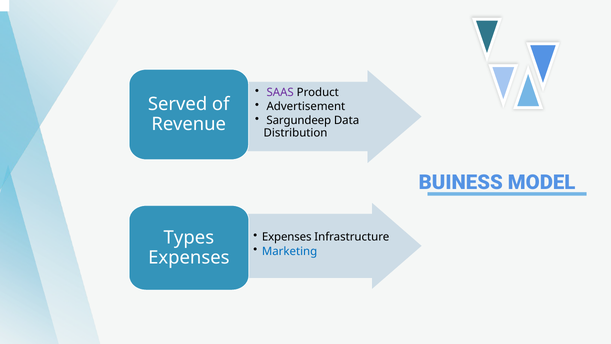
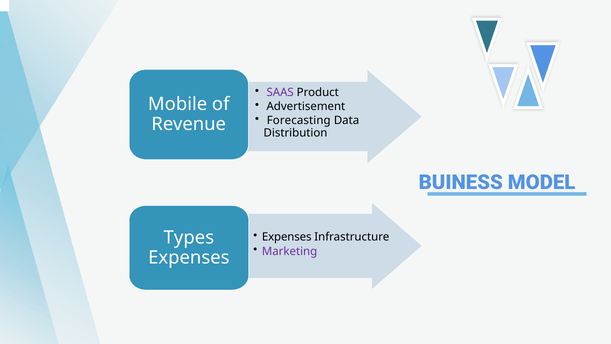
Served: Served -> Mobile
Sargundeep: Sargundeep -> Forecasting
Marketing colour: blue -> purple
